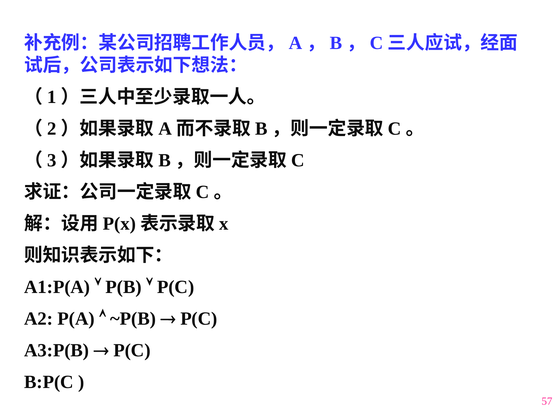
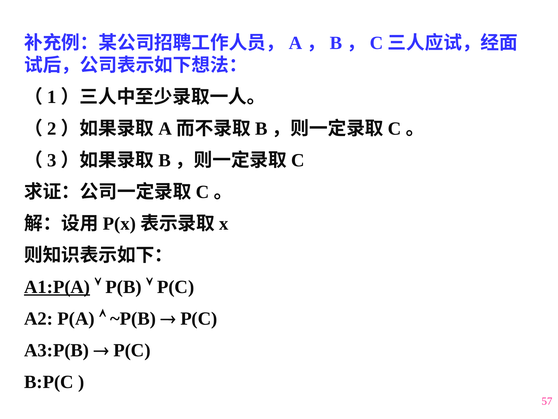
A1:P(A underline: none -> present
